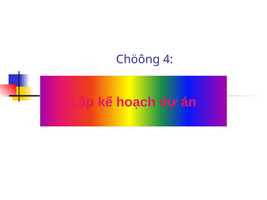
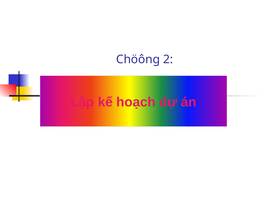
4: 4 -> 2
